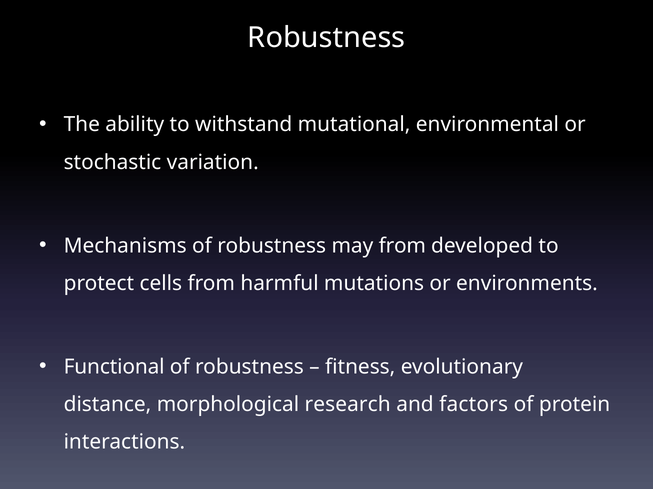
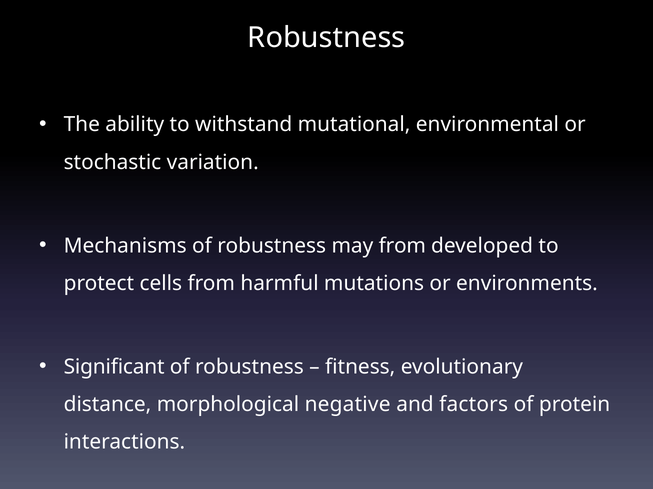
Functional: Functional -> Significant
research: research -> negative
